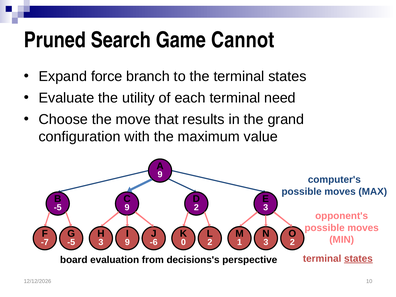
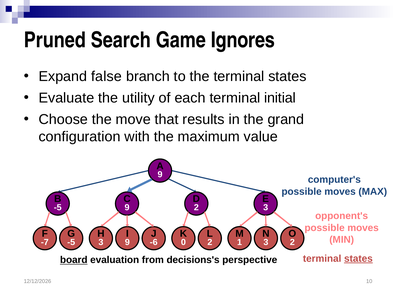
Cannot: Cannot -> Ignores
force: force -> false
need: need -> initial
board underline: none -> present
